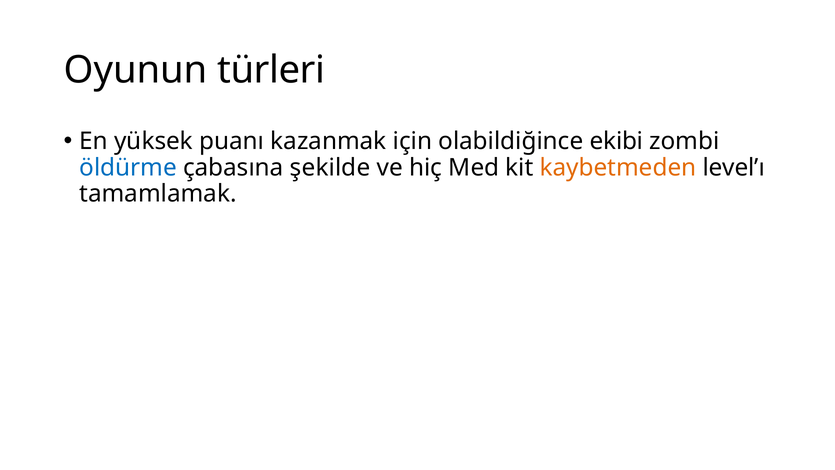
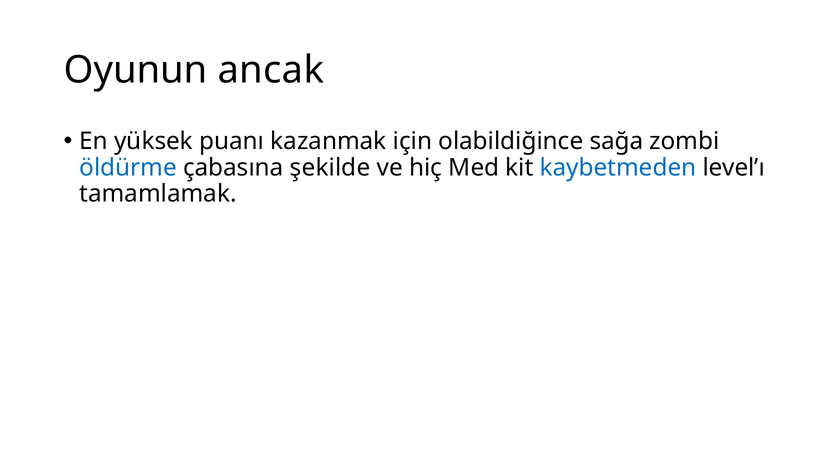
türleri: türleri -> ancak
ekibi: ekibi -> sağa
kaybetmeden colour: orange -> blue
